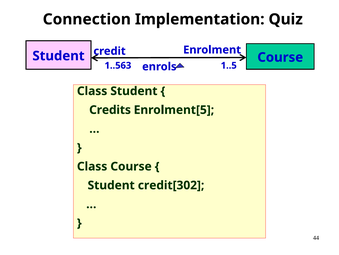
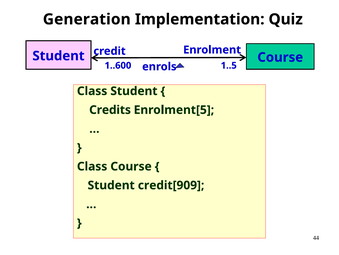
Connection: Connection -> Generation
1..563: 1..563 -> 1..600
credit[302: credit[302 -> credit[909
